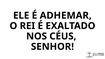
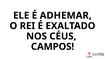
SENHOR: SENHOR -> CAMPOS
